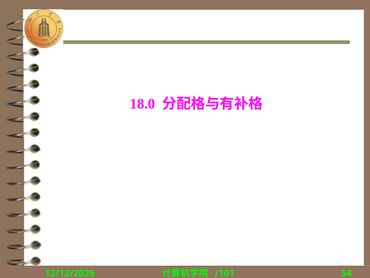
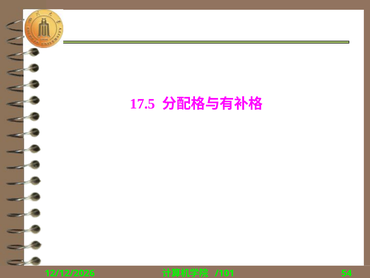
18.0: 18.0 -> 17.5
